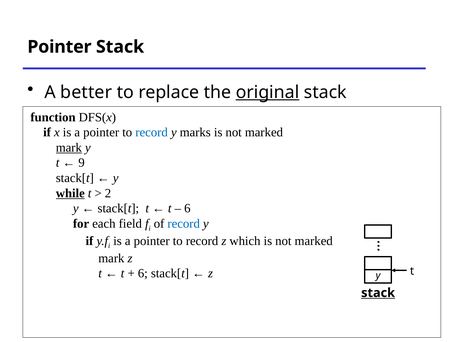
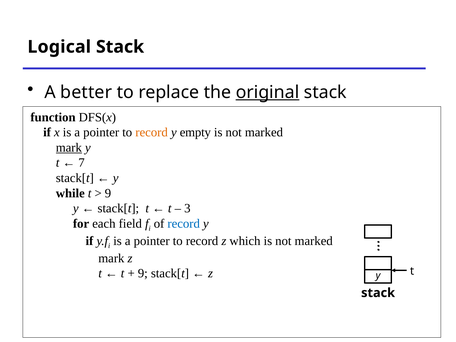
Pointer at (59, 47): Pointer -> Logical
record at (152, 132) colour: blue -> orange
marks: marks -> empty
9: 9 -> 7
while underline: present -> none
2 at (108, 193): 2 -> 9
6 at (187, 208): 6 -> 3
6 at (143, 273): 6 -> 9
stack at (378, 293) underline: present -> none
